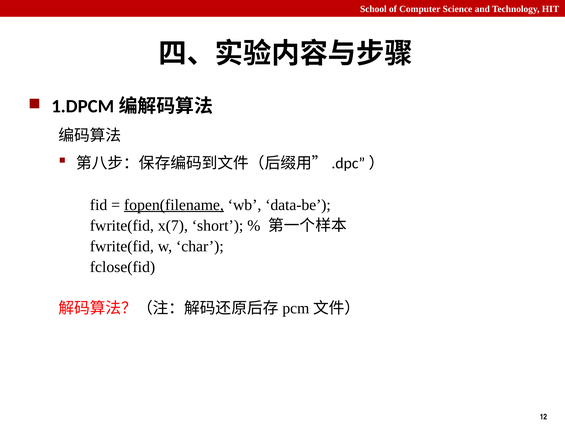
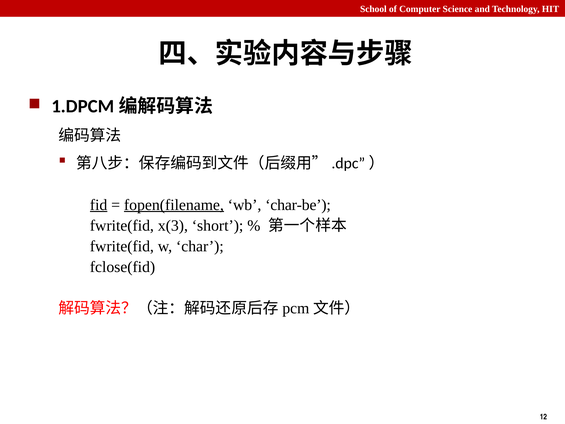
fid underline: none -> present
data-be: data-be -> char-be
x(7: x(7 -> x(3
